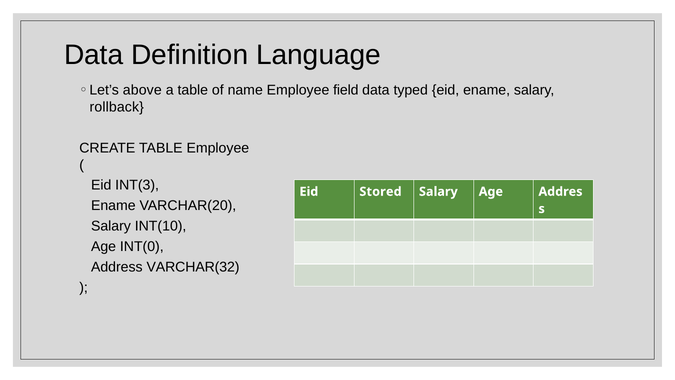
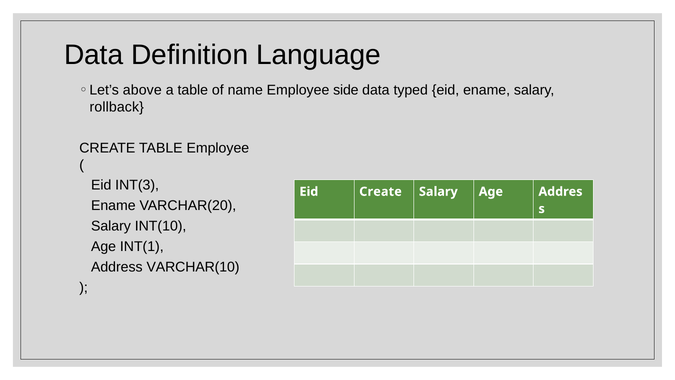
field: field -> side
Eid Stored: Stored -> Create
INT(0: INT(0 -> INT(1
VARCHAR(32: VARCHAR(32 -> VARCHAR(10
